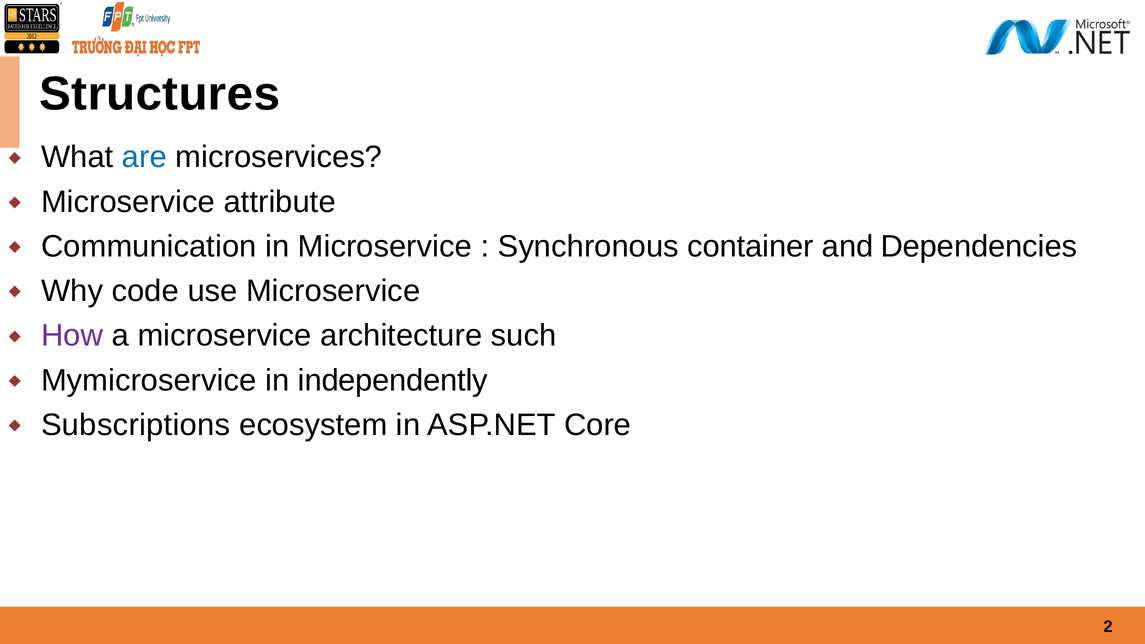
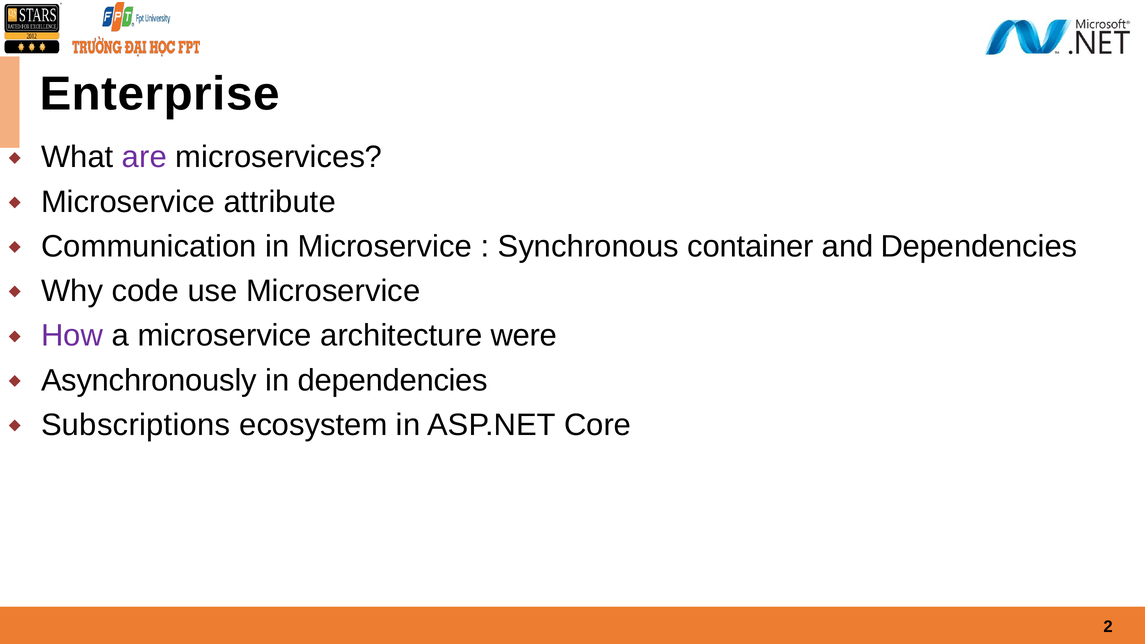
Structures: Structures -> Enterprise
are colour: blue -> purple
such: such -> were
Mymicroservice: Mymicroservice -> Asynchronously
in independently: independently -> dependencies
